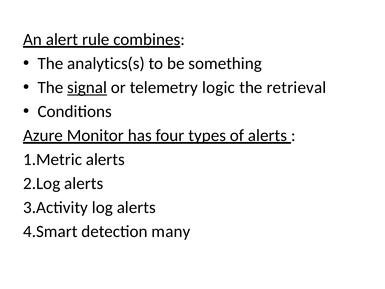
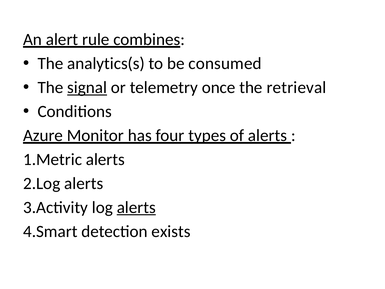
something: something -> consumed
logic: logic -> once
alerts at (136, 207) underline: none -> present
many: many -> exists
